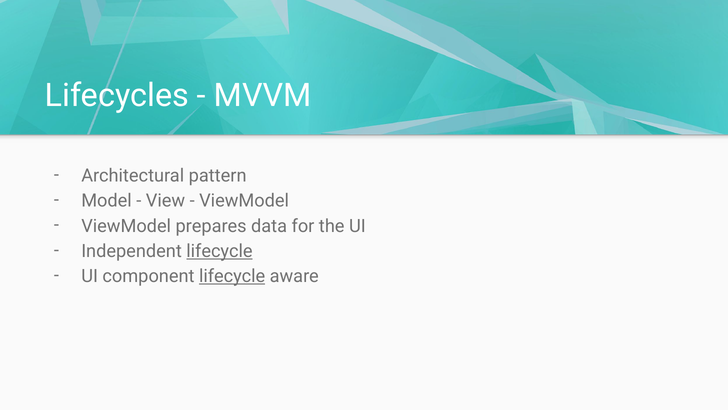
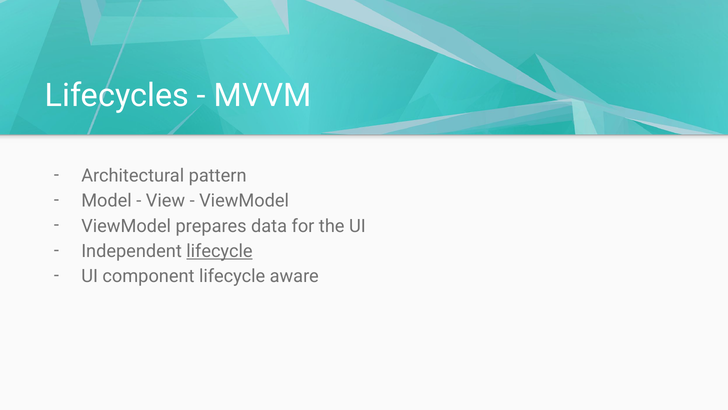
lifecycle at (232, 276) underline: present -> none
